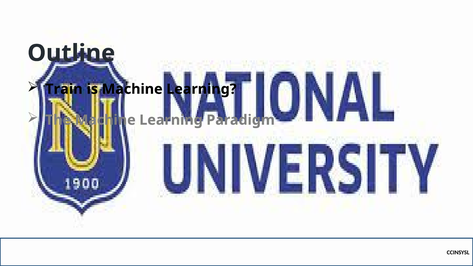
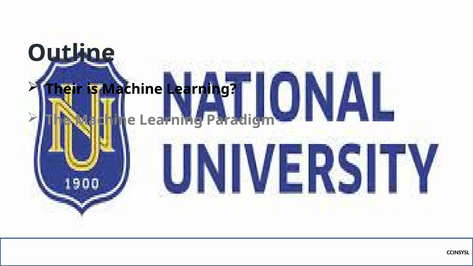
Train: Train -> Their
